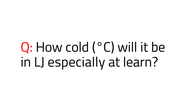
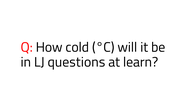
especially: especially -> questions
